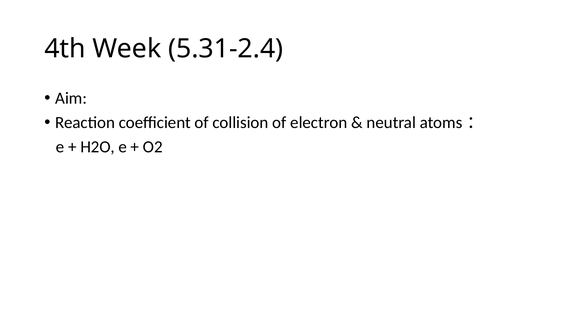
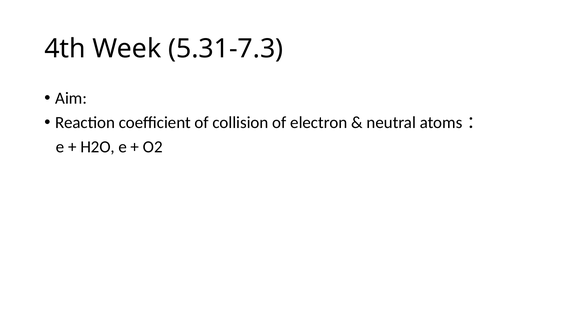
5.31-2.4: 5.31-2.4 -> 5.31-7.3
